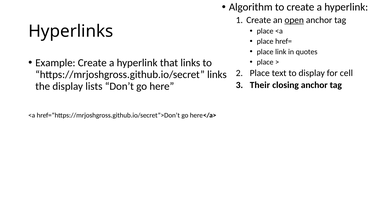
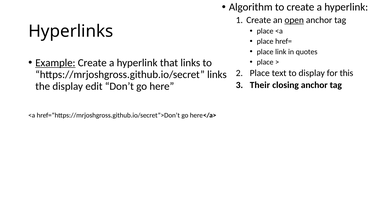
Example underline: none -> present
cell: cell -> this
lists: lists -> edit
